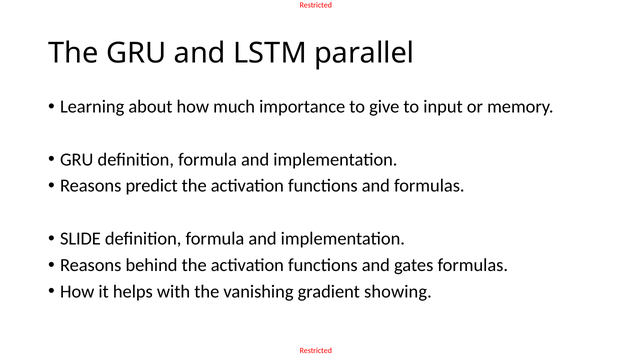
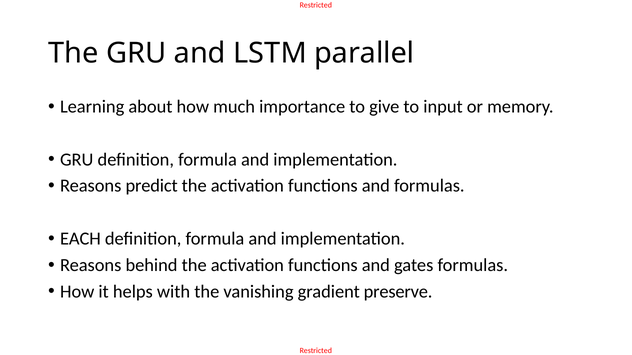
SLIDE: SLIDE -> EACH
showing: showing -> preserve
